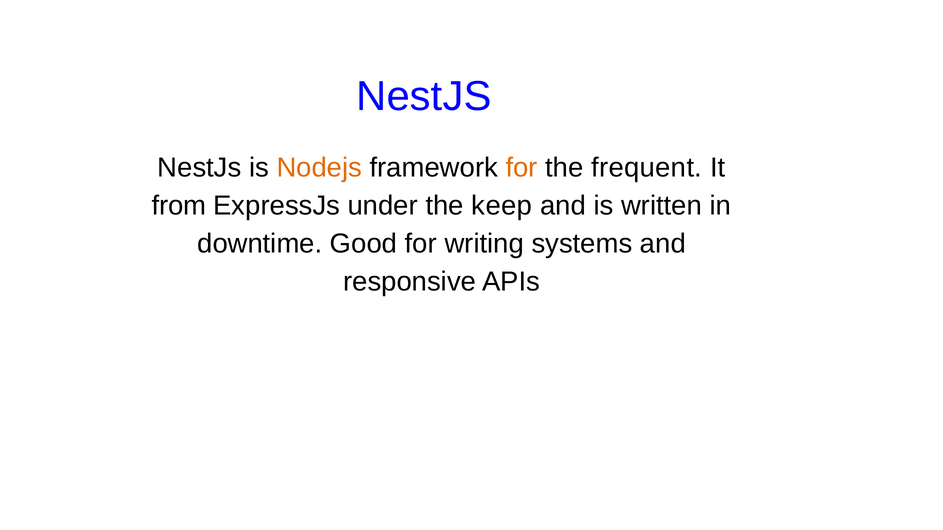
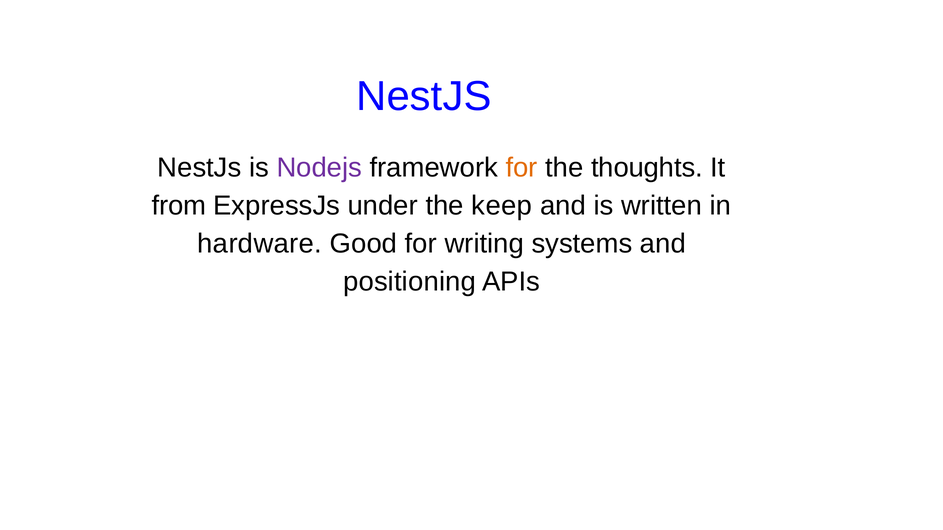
Nodejs colour: orange -> purple
frequent: frequent -> thoughts
downtime: downtime -> hardware
responsive: responsive -> positioning
